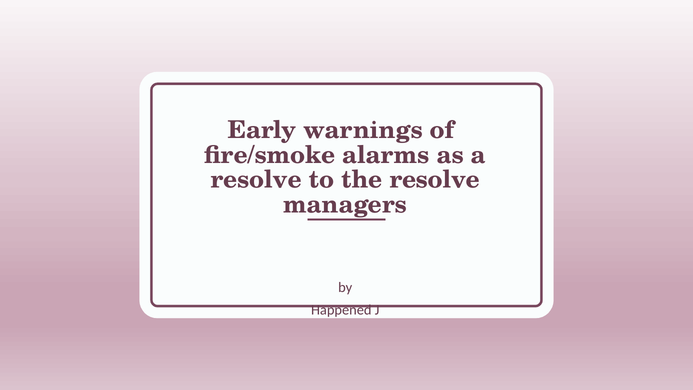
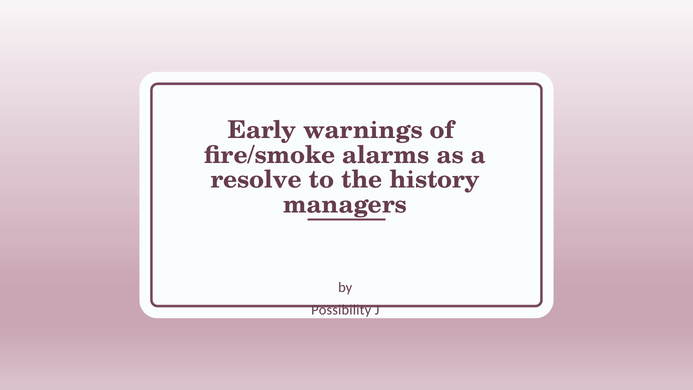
the resolve: resolve -> history
Happened: Happened -> Possibility
